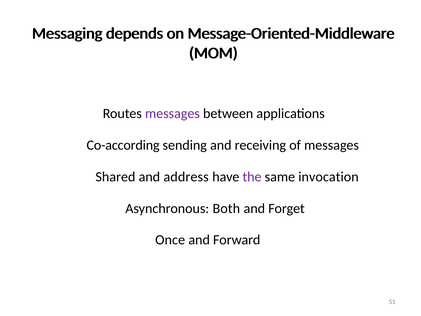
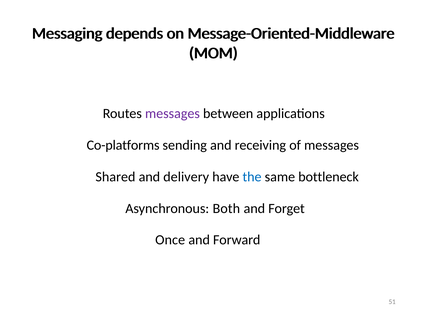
Co-according: Co-according -> Co-platforms
address: address -> delivery
the colour: purple -> blue
invocation: invocation -> bottleneck
